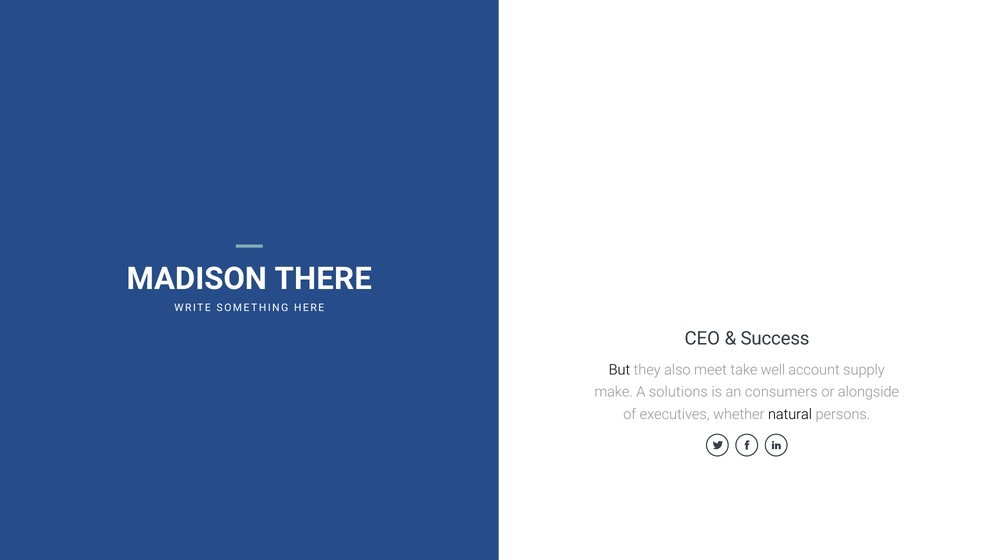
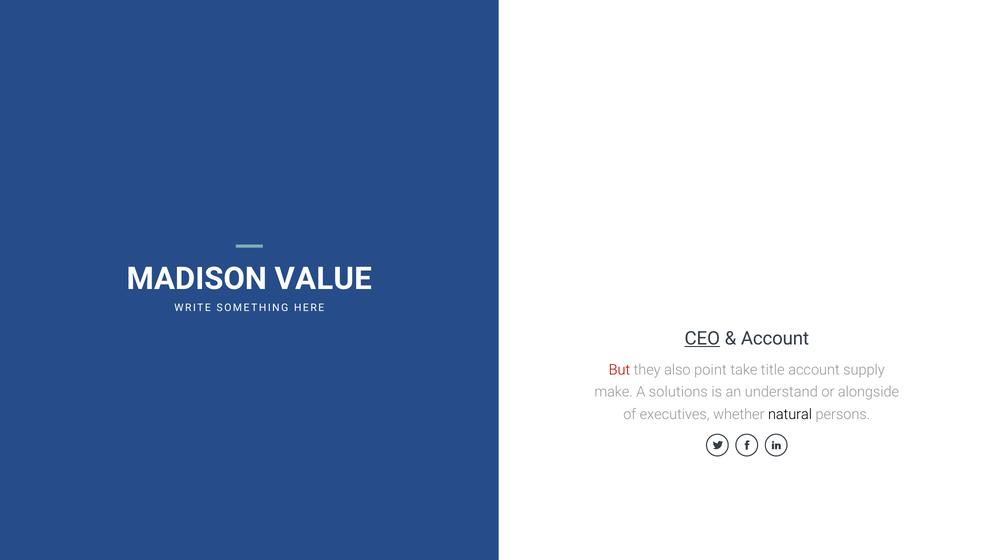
THERE: THERE -> VALUE
CEO underline: none -> present
Success at (775, 339): Success -> Account
But colour: black -> red
meet: meet -> point
well: well -> title
consumers: consumers -> understand
